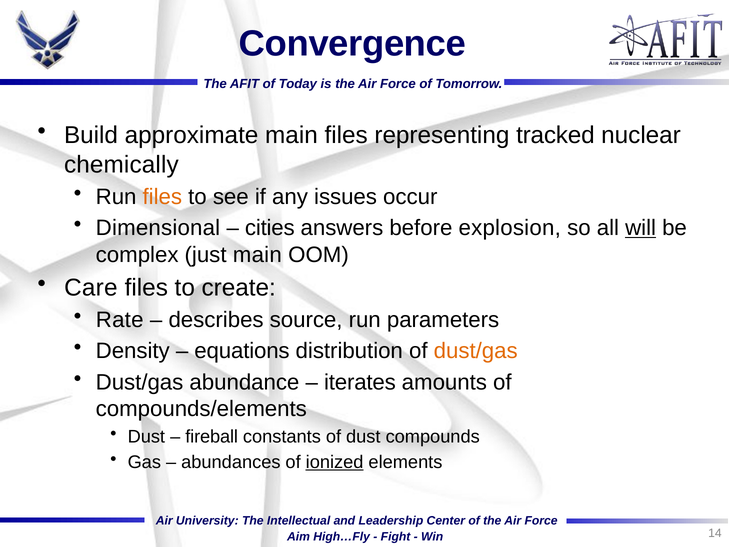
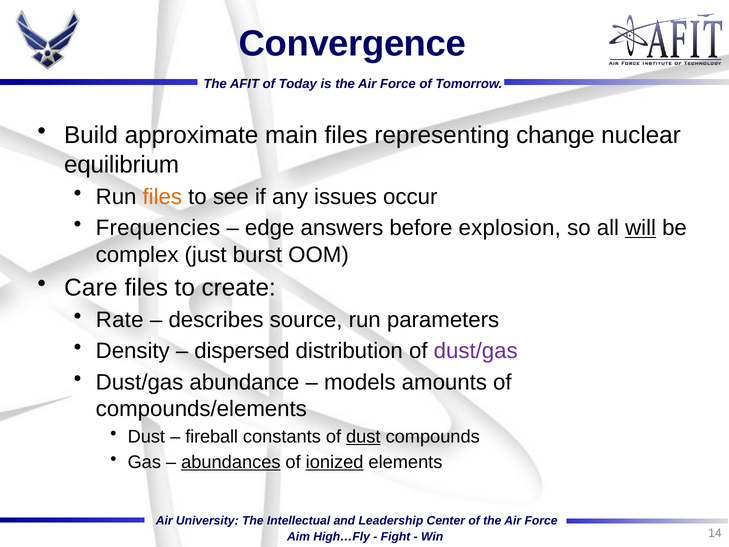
tracked: tracked -> change
chemically: chemically -> equilibrium
Dimensional: Dimensional -> Frequencies
cities: cities -> edge
just main: main -> burst
equations: equations -> dispersed
dust/gas at (476, 351) colour: orange -> purple
iterates: iterates -> models
dust at (363, 436) underline: none -> present
abundances underline: none -> present
